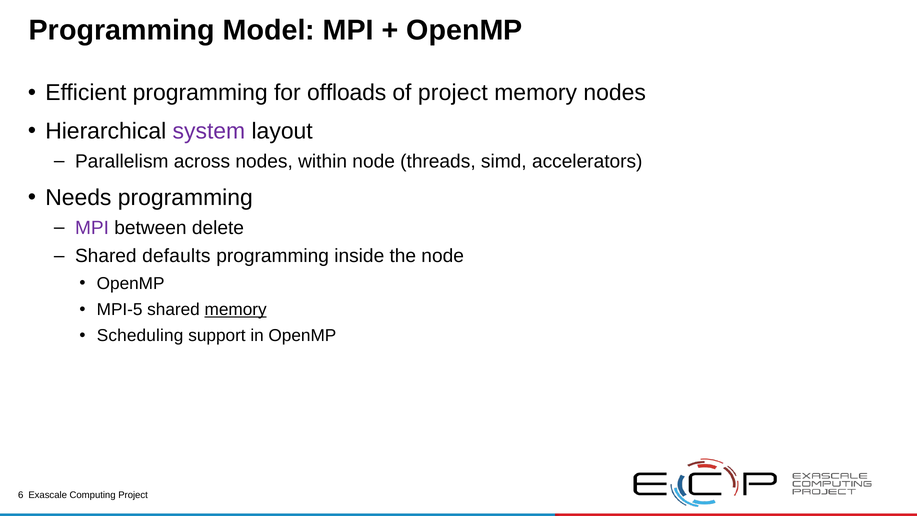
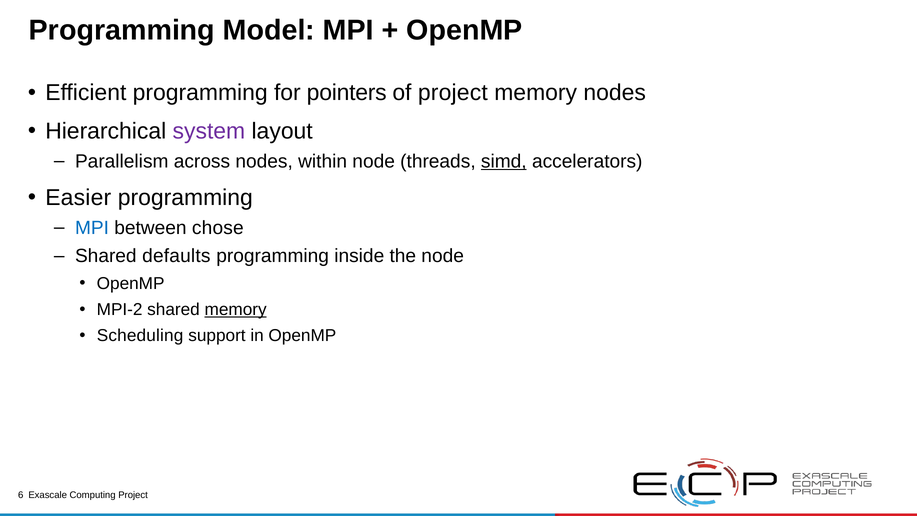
offloads: offloads -> pointers
simd underline: none -> present
Needs: Needs -> Easier
MPI at (92, 228) colour: purple -> blue
delete: delete -> chose
MPI-5: MPI-5 -> MPI-2
